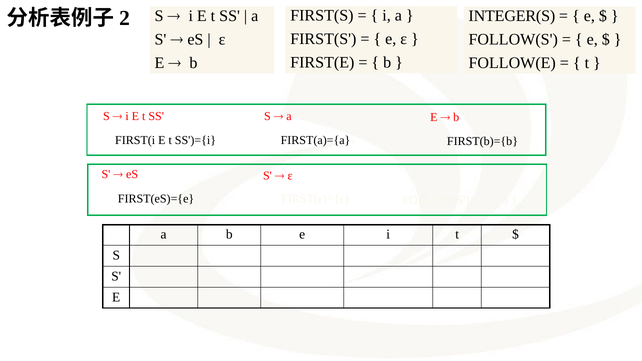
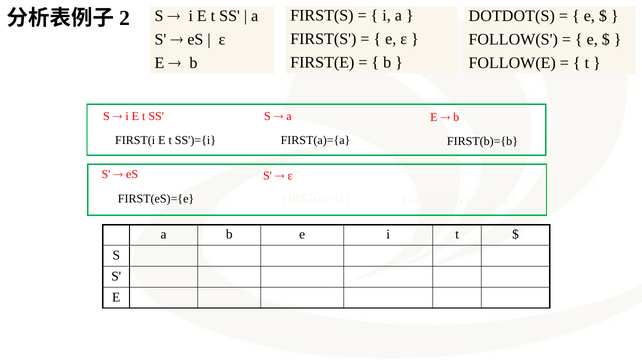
INTEGER(S: INTEGER(S -> DOTDOT(S
